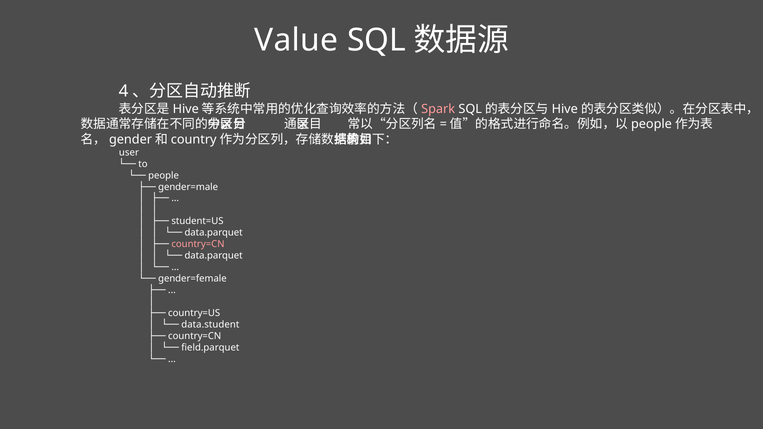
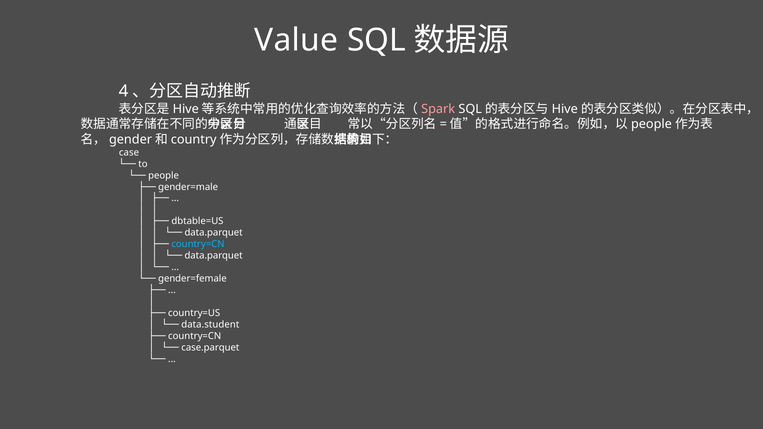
user: user -> case
student=US: student=US -> dbtable=US
country=CN colour: pink -> light blue
field.parquet: field.parquet -> case.parquet
